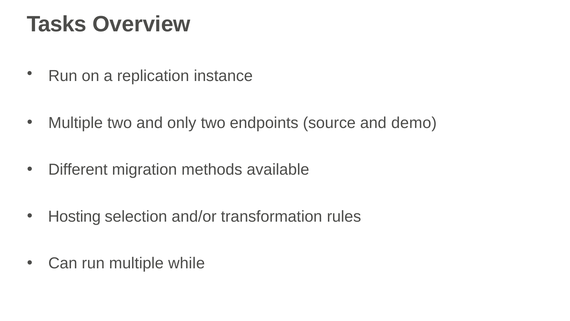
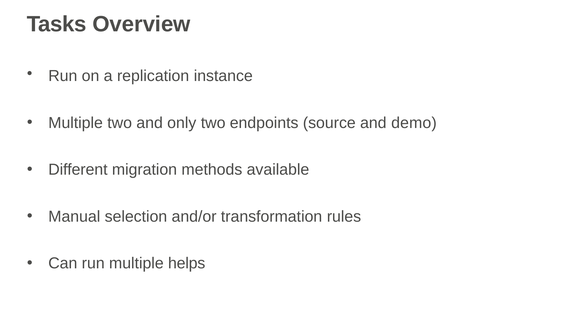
Hosting: Hosting -> Manual
while: while -> helps
